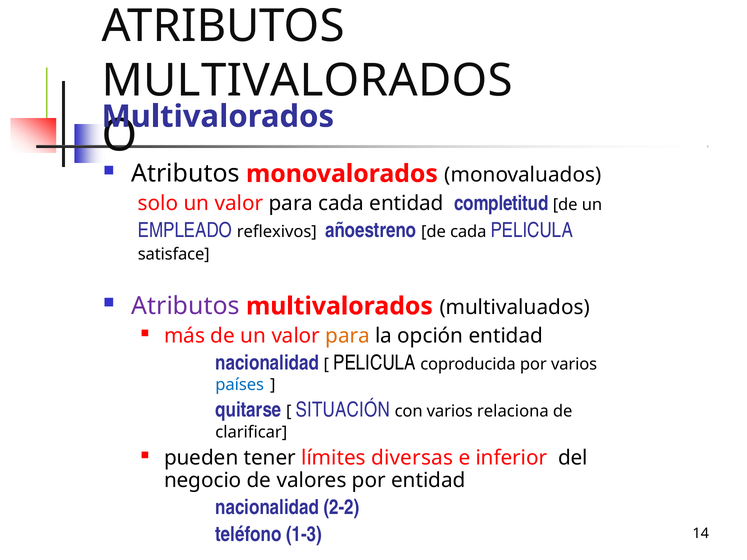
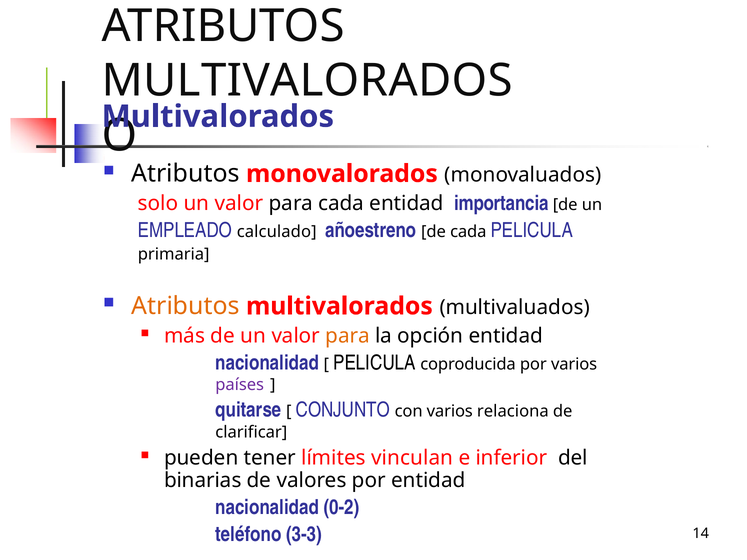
completitud: completitud -> importancia
reflexivos: reflexivos -> calculado
satisface: satisface -> primaria
Atributos at (185, 306) colour: purple -> orange
países colour: blue -> purple
SITUACIÓN: SITUACIÓN -> CONJUNTO
diversas: diversas -> vinculan
negocio: negocio -> binarias
2-2: 2-2 -> 0-2
1-3: 1-3 -> 3-3
